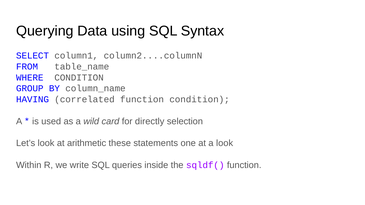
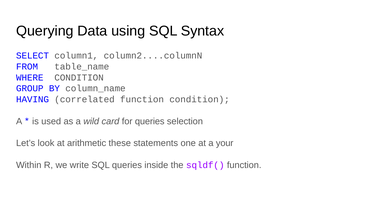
for directly: directly -> queries
a look: look -> your
